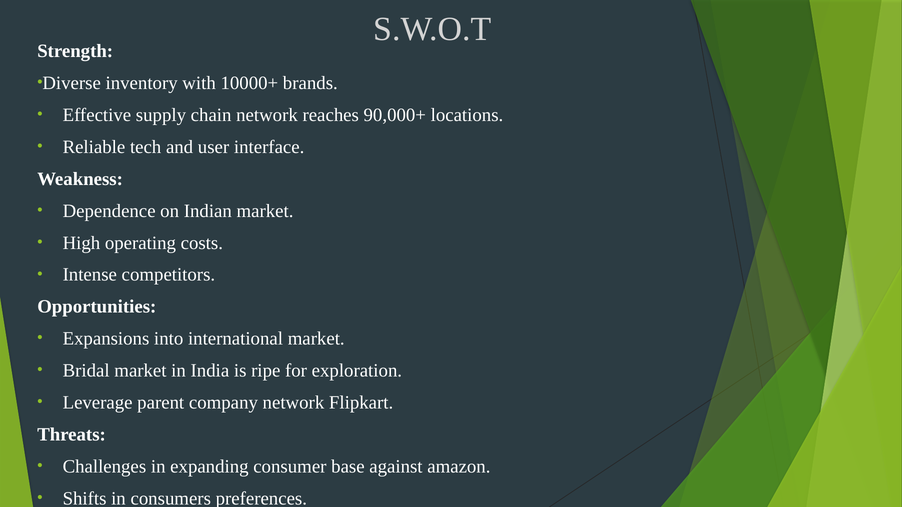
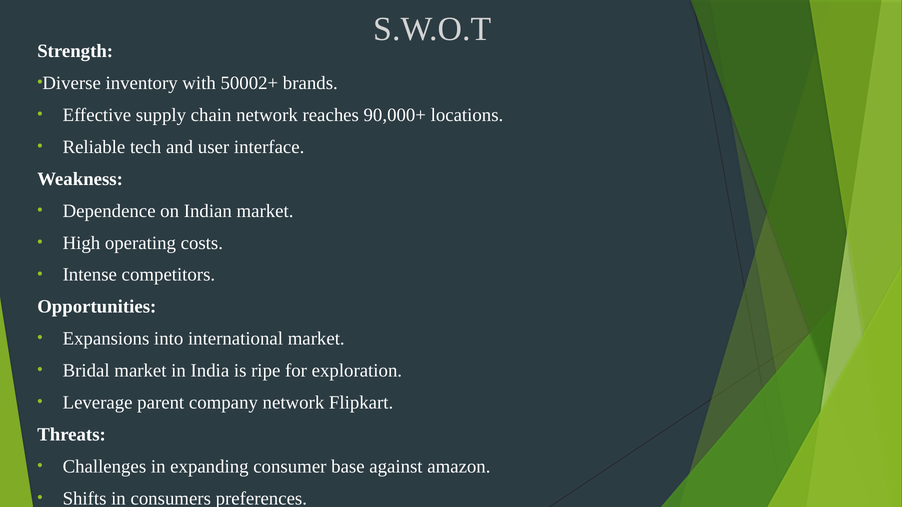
10000+: 10000+ -> 50002+
